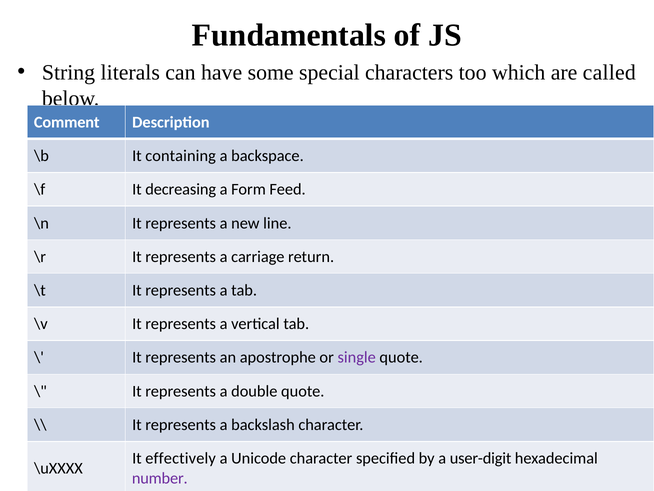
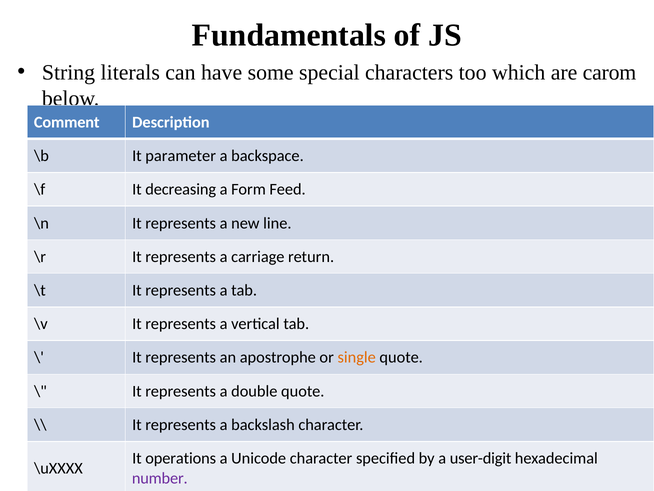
called: called -> carom
containing: containing -> parameter
single colour: purple -> orange
effectively: effectively -> operations
